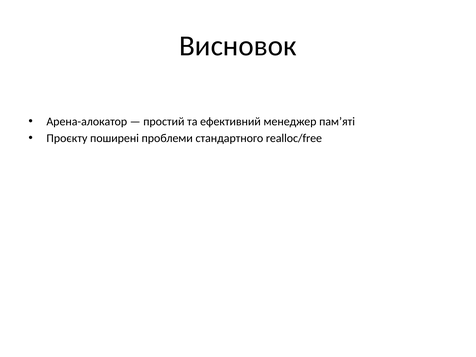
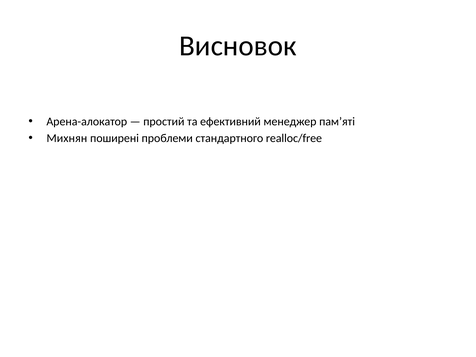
Проєкту: Проєкту -> Михнян
